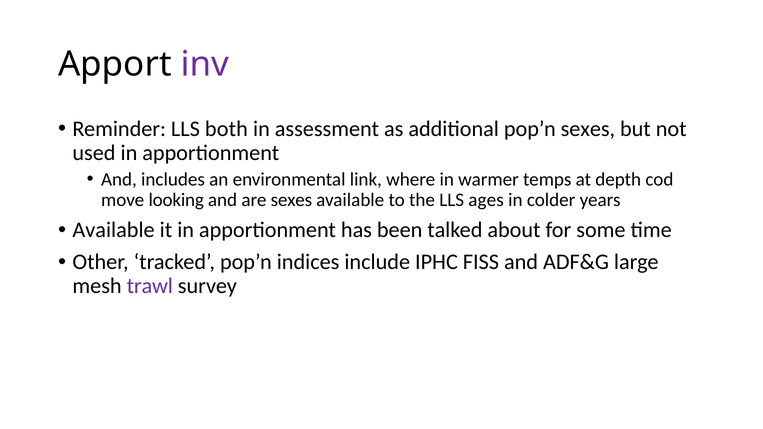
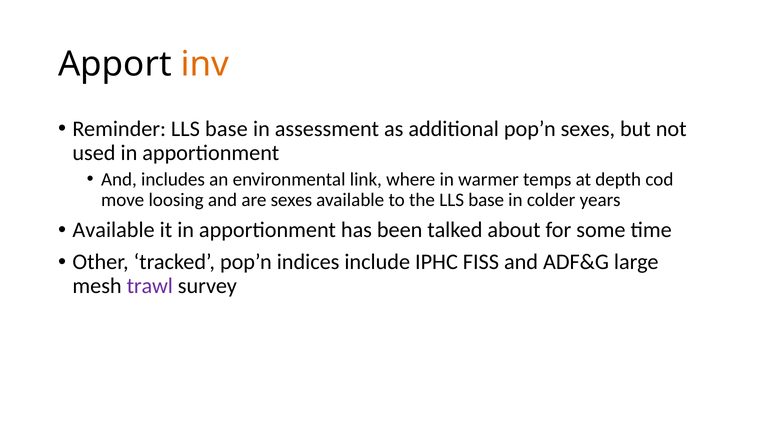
inv colour: purple -> orange
Reminder LLS both: both -> base
looking: looking -> loosing
the LLS ages: ages -> base
